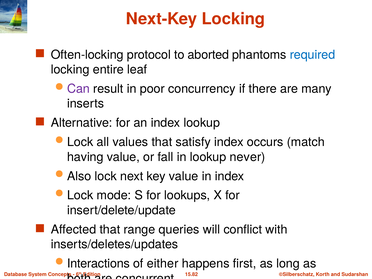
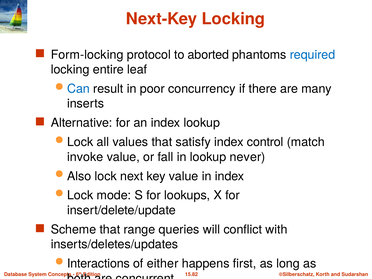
Often-locking: Often-locking -> Form-locking
Can colour: purple -> blue
occurs: occurs -> control
having: having -> invoke
Affected: Affected -> Scheme
